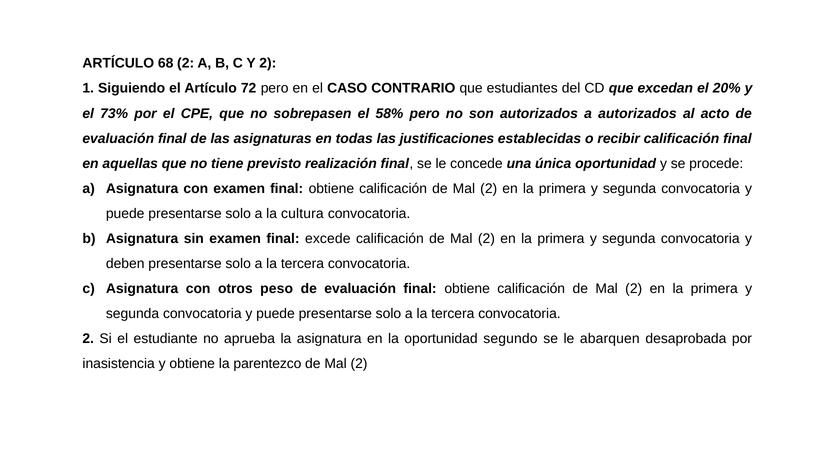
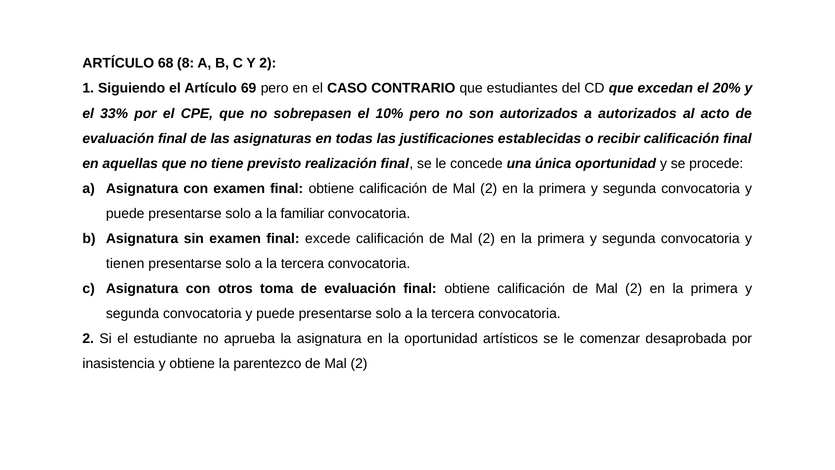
68 2: 2 -> 8
72: 72 -> 69
73%: 73% -> 33%
58%: 58% -> 10%
cultura: cultura -> familiar
deben: deben -> tienen
peso: peso -> toma
segundo: segundo -> artísticos
abarquen: abarquen -> comenzar
